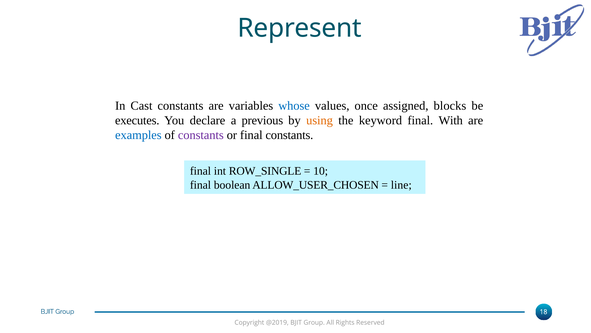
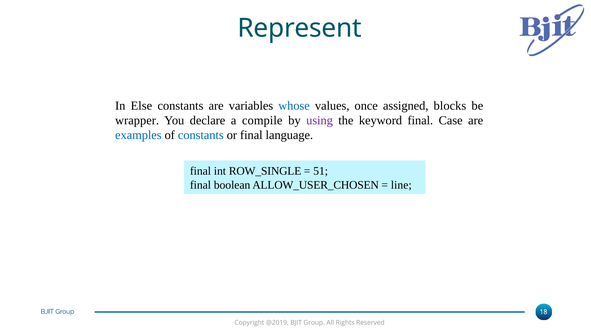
Cast: Cast -> Else
executes: executes -> wrapper
previous: previous -> compile
using colour: orange -> purple
With: With -> Case
constants at (201, 135) colour: purple -> blue
final constants: constants -> language
10: 10 -> 51
